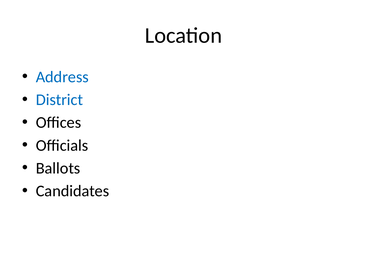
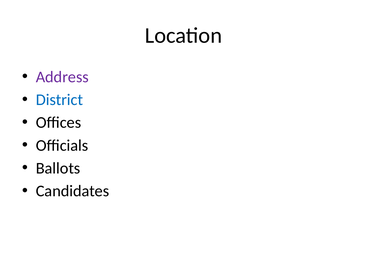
Address colour: blue -> purple
